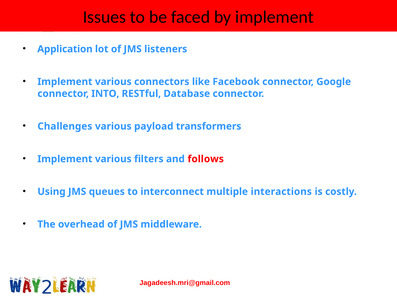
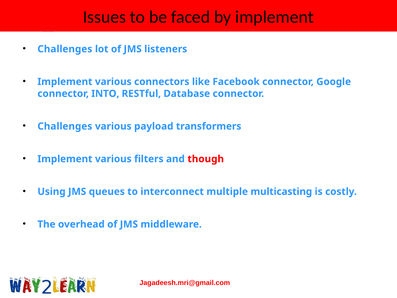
Application at (65, 49): Application -> Challenges
follows: follows -> though
interactions: interactions -> multicasting
